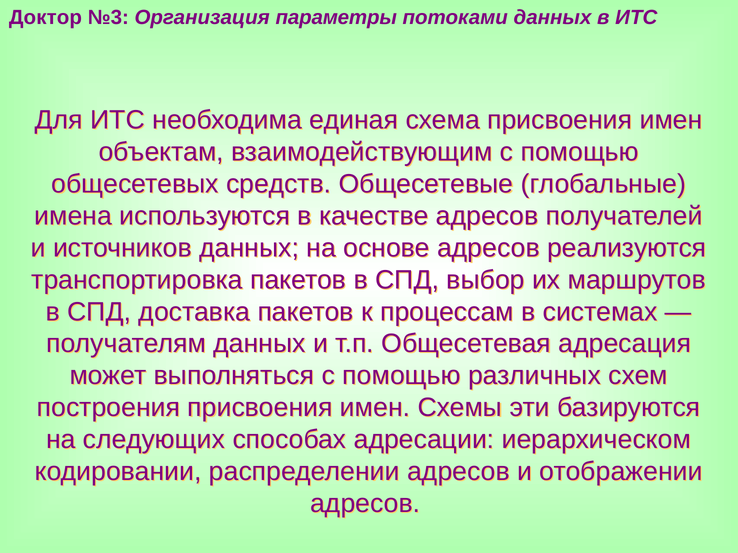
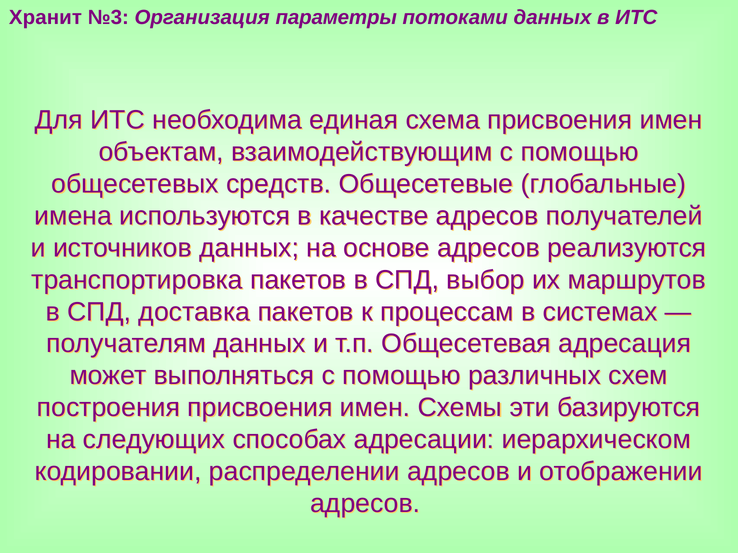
Доктор: Доктор -> Хранит
